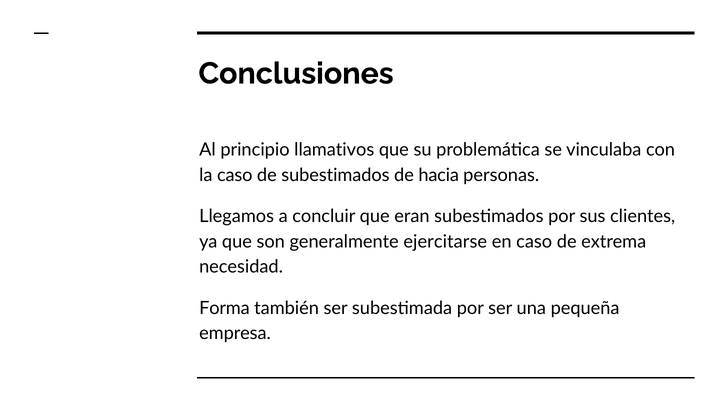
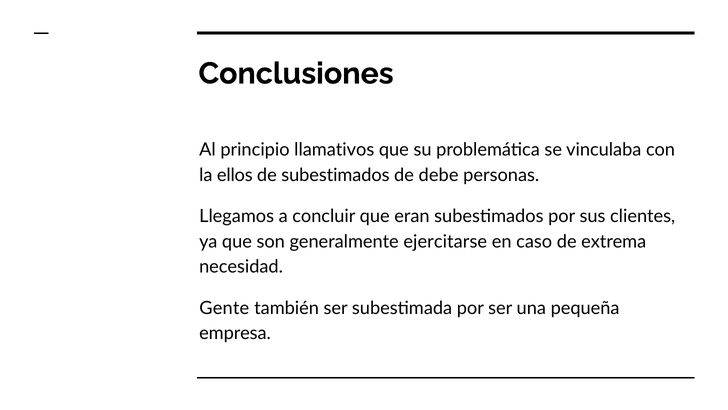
la caso: caso -> ellos
hacia: hacia -> debe
Forma: Forma -> Gente
